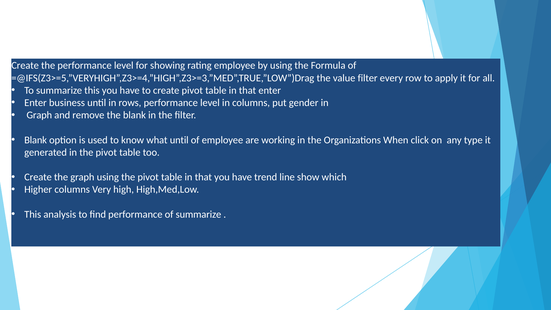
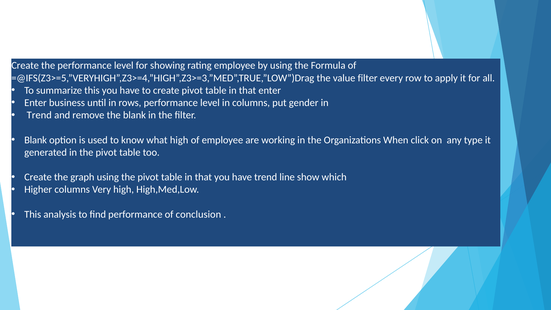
Graph at (39, 115): Graph -> Trend
what until: until -> high
of summarize: summarize -> conclusion
